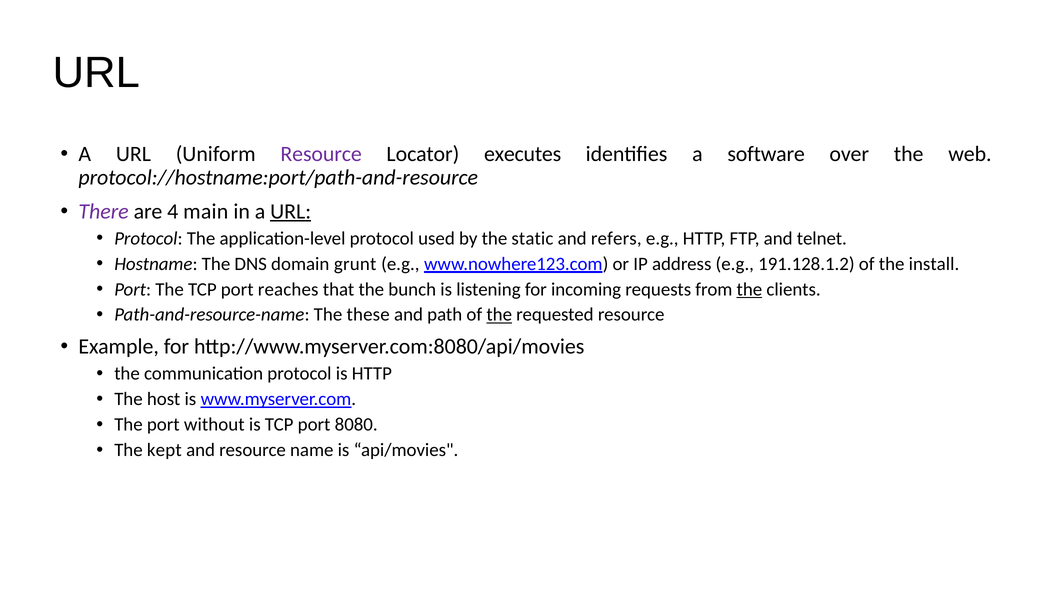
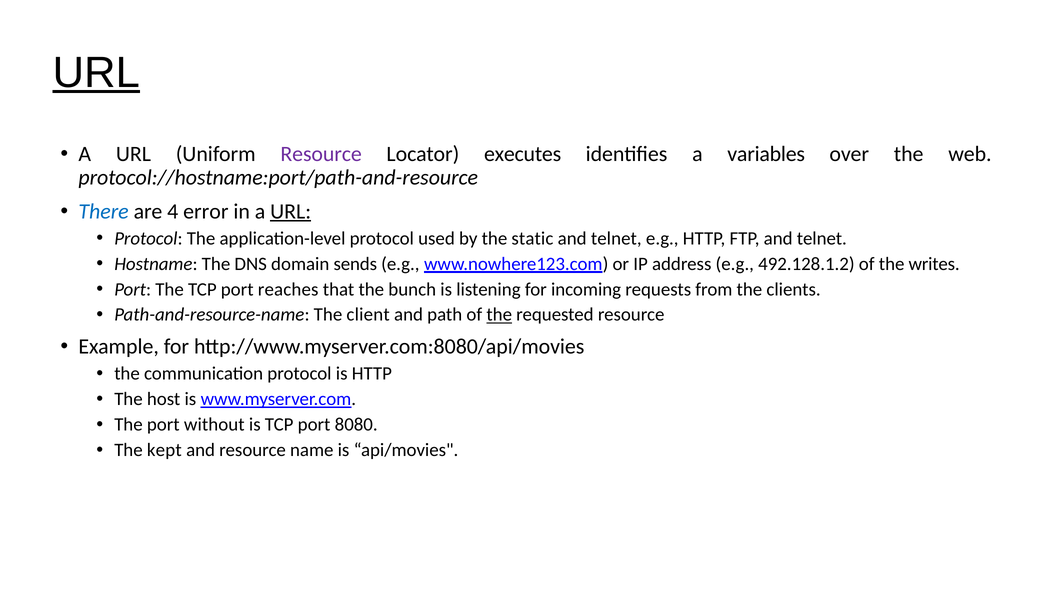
URL at (96, 73) underline: none -> present
software: software -> variables
There colour: purple -> blue
main: main -> error
refers at (616, 238): refers -> telnet
grunt: grunt -> sends
191.128.1.2: 191.128.1.2 -> 492.128.1.2
install: install -> writes
the at (749, 289) underline: present -> none
these: these -> client
